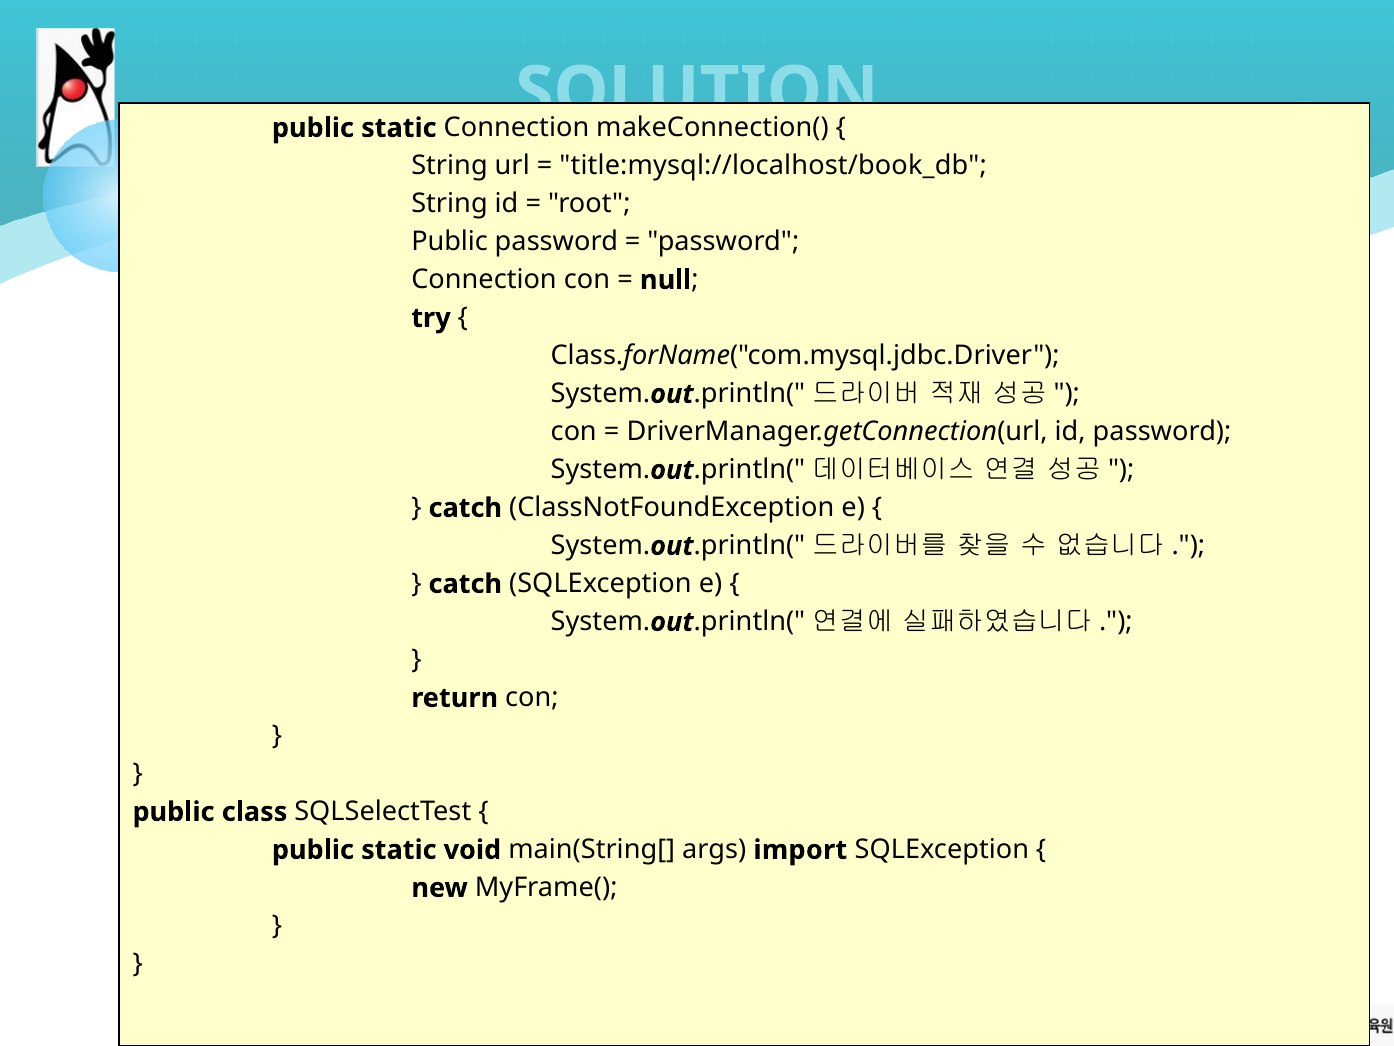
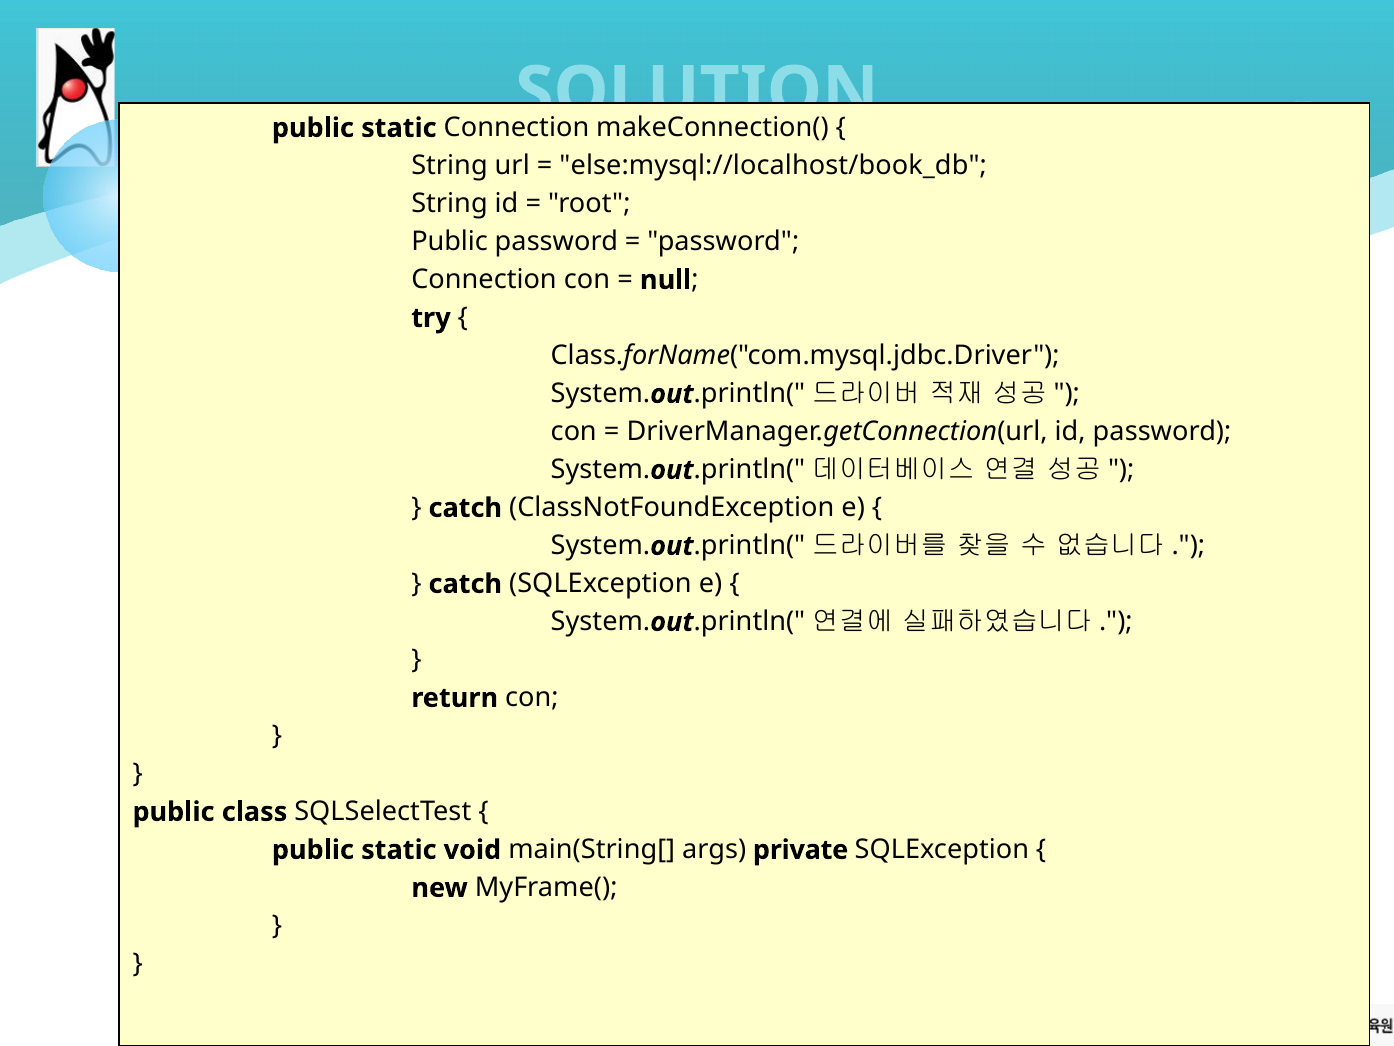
title:mysql://localhost/book_db: title:mysql://localhost/book_db -> else:mysql://localhost/book_db
import: import -> private
